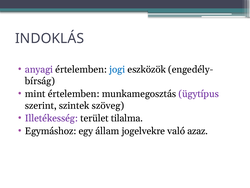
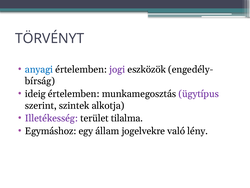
INDOKLÁS: INDOKLÁS -> TÖRVÉNYT
anyagi colour: purple -> blue
jogi colour: blue -> purple
mint: mint -> ideig
szöveg: szöveg -> alkotja
azaz: azaz -> lény
